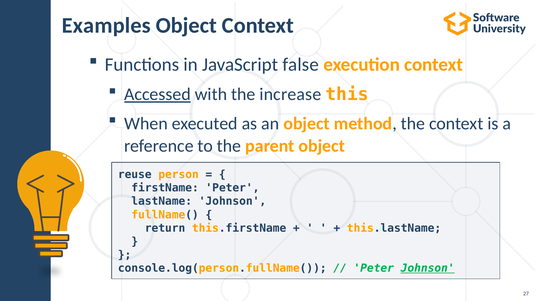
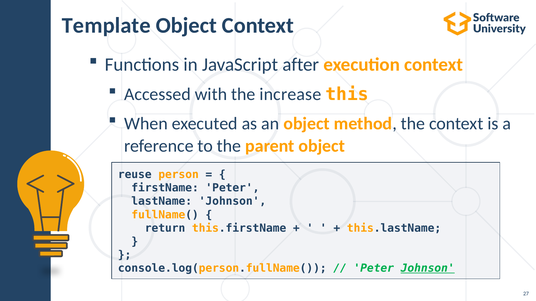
Examples: Examples -> Template
false: false -> after
Accessed underline: present -> none
